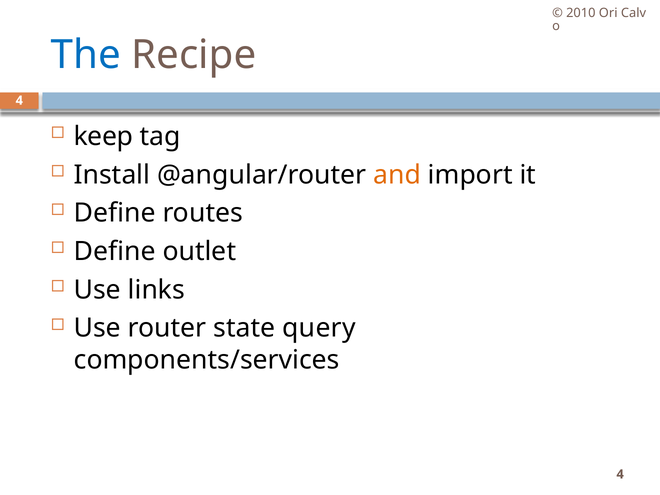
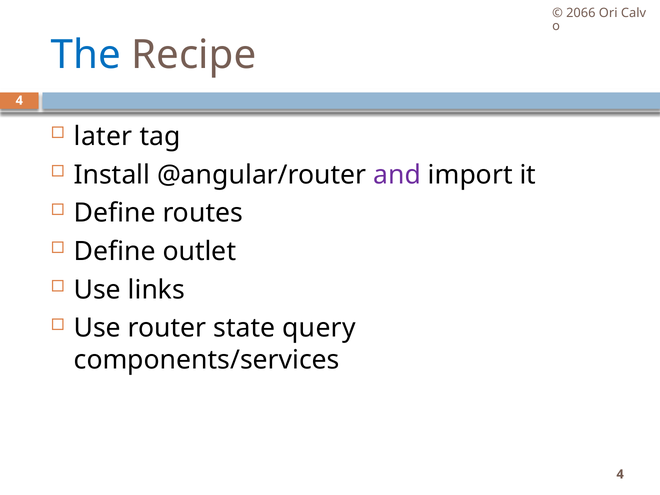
2010: 2010 -> 2066
keep: keep -> later
and colour: orange -> purple
